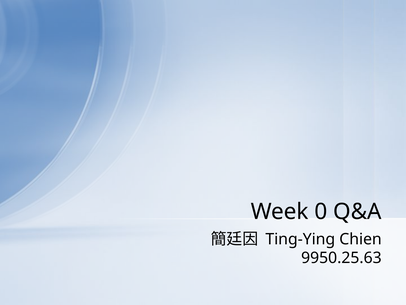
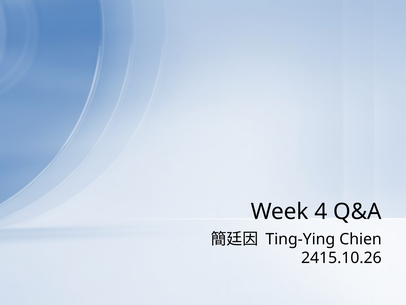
0: 0 -> 4
9950.25.63: 9950.25.63 -> 2415.10.26
